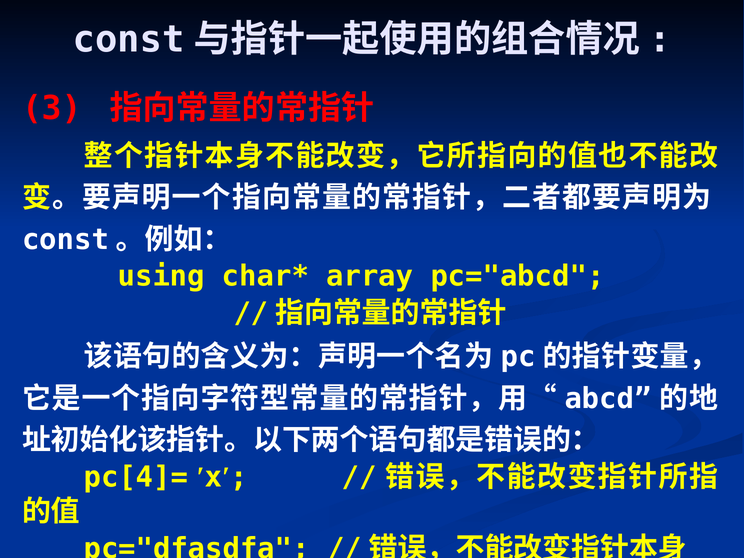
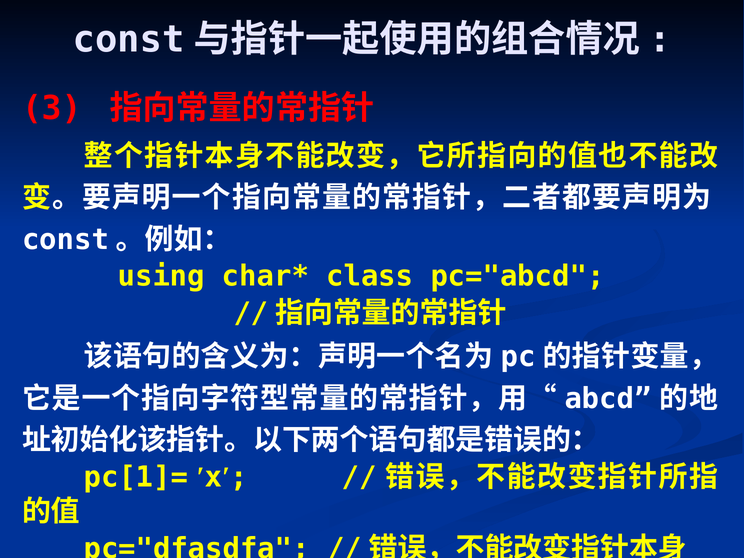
array: array -> class
pc[4]=: pc[4]= -> pc[1]=
